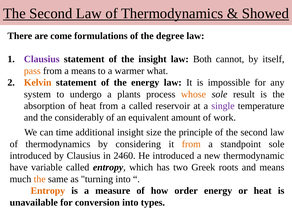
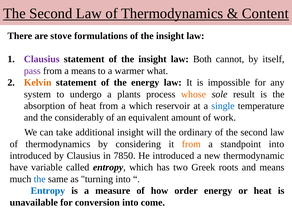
Showed: Showed -> Content
come: come -> stove
formulations of the degree: degree -> insight
pass colour: orange -> purple
a called: called -> which
single colour: purple -> blue
time: time -> take
size: size -> will
principle: principle -> ordinary
standpoint sole: sole -> into
2460: 2460 -> 7850
the at (40, 179) colour: orange -> blue
Entropy at (48, 191) colour: orange -> blue
types: types -> come
